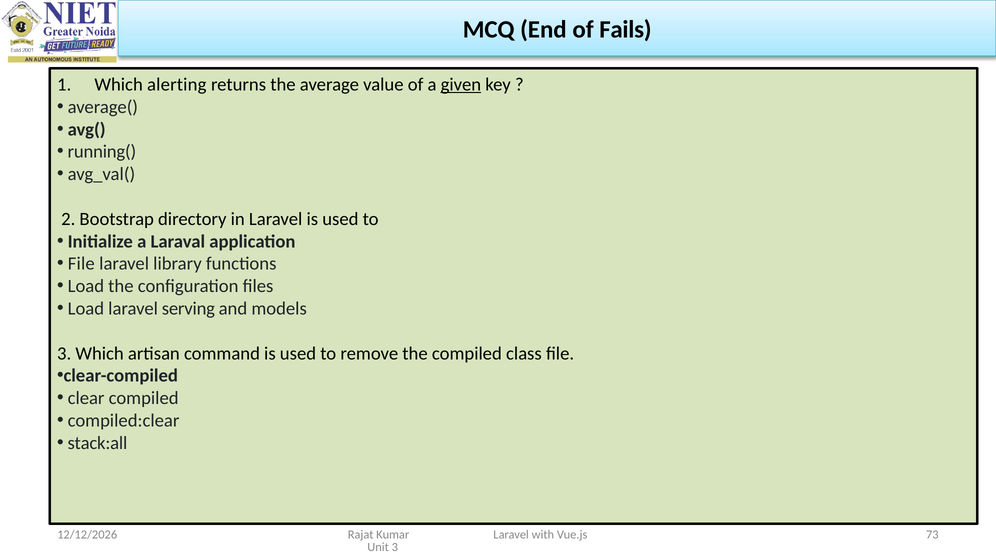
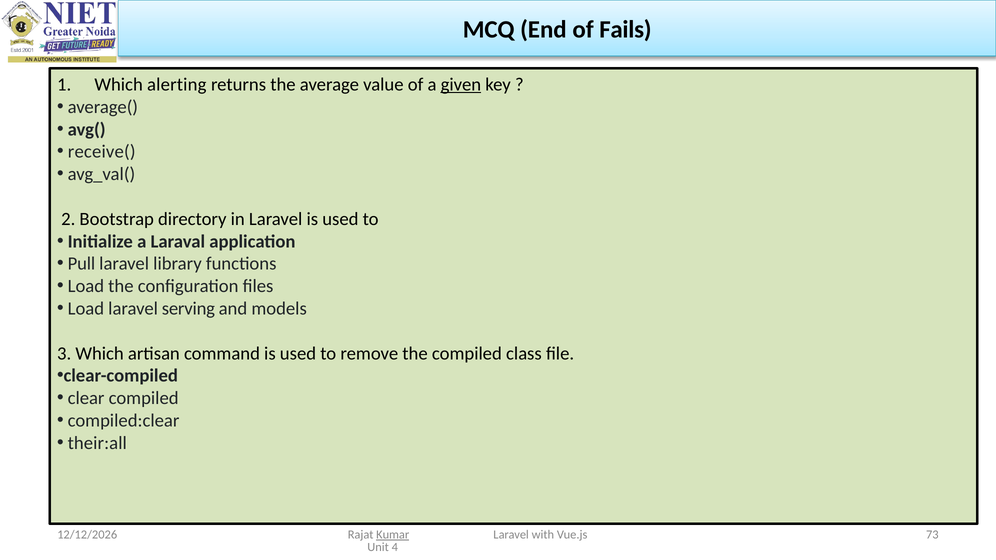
running(: running( -> receive(
File at (81, 264): File -> Pull
stack:all: stack:all -> their:all
Kumar underline: none -> present
Unit 3: 3 -> 4
